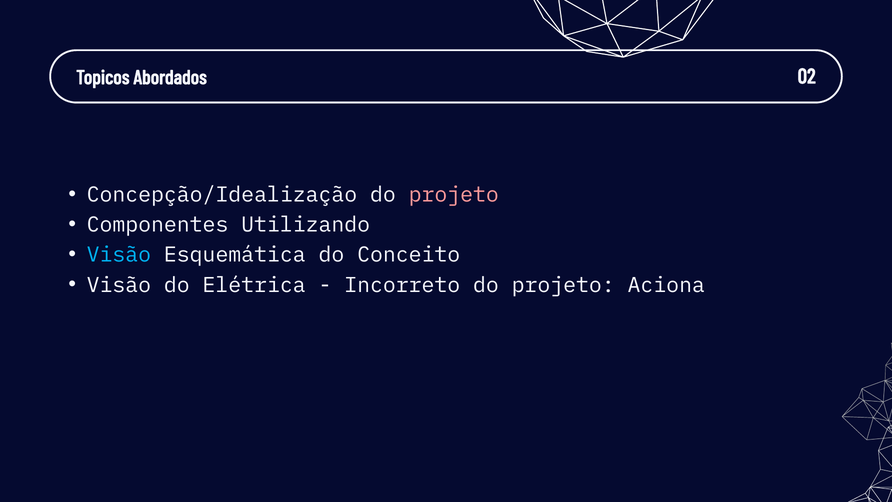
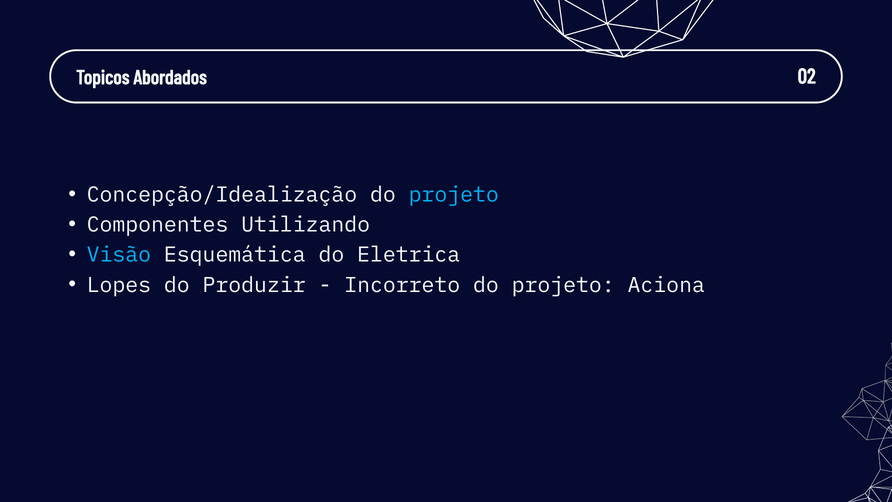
projeto at (454, 195) colour: pink -> light blue
Conceito: Conceito -> Eletrica
Visão at (119, 285): Visão -> Lopes
Elétrica: Elétrica -> Produzir
